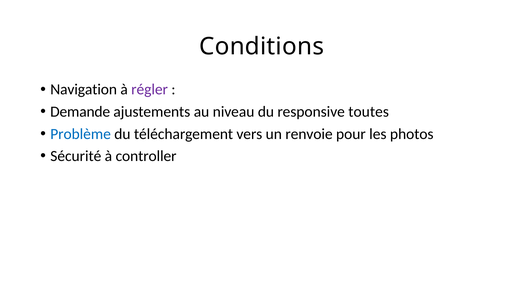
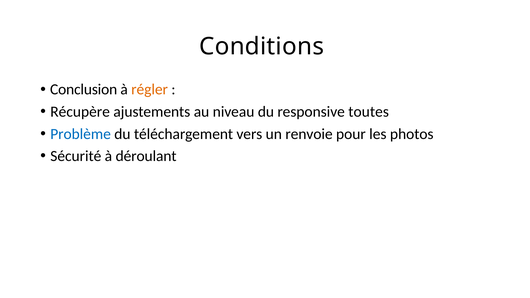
Navigation: Navigation -> Conclusion
régler colour: purple -> orange
Demande: Demande -> Récupère
controller: controller -> déroulant
